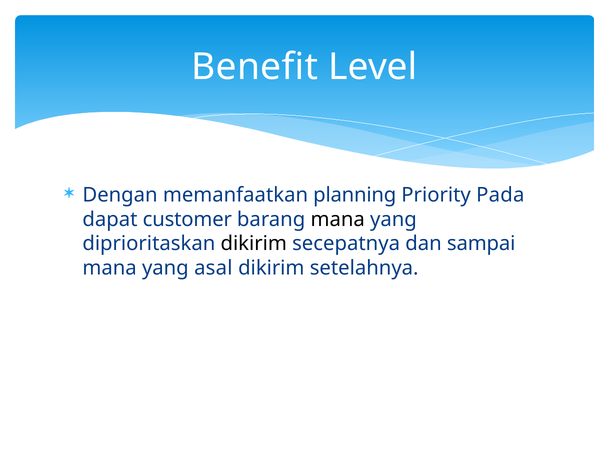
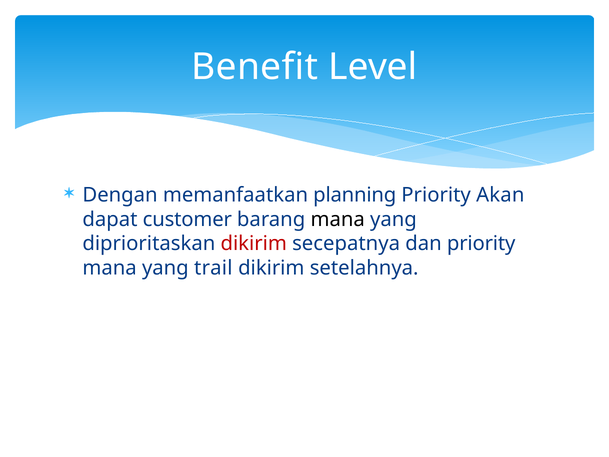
Pada: Pada -> Akan
dikirim at (254, 244) colour: black -> red
dan sampai: sampai -> priority
asal: asal -> trail
